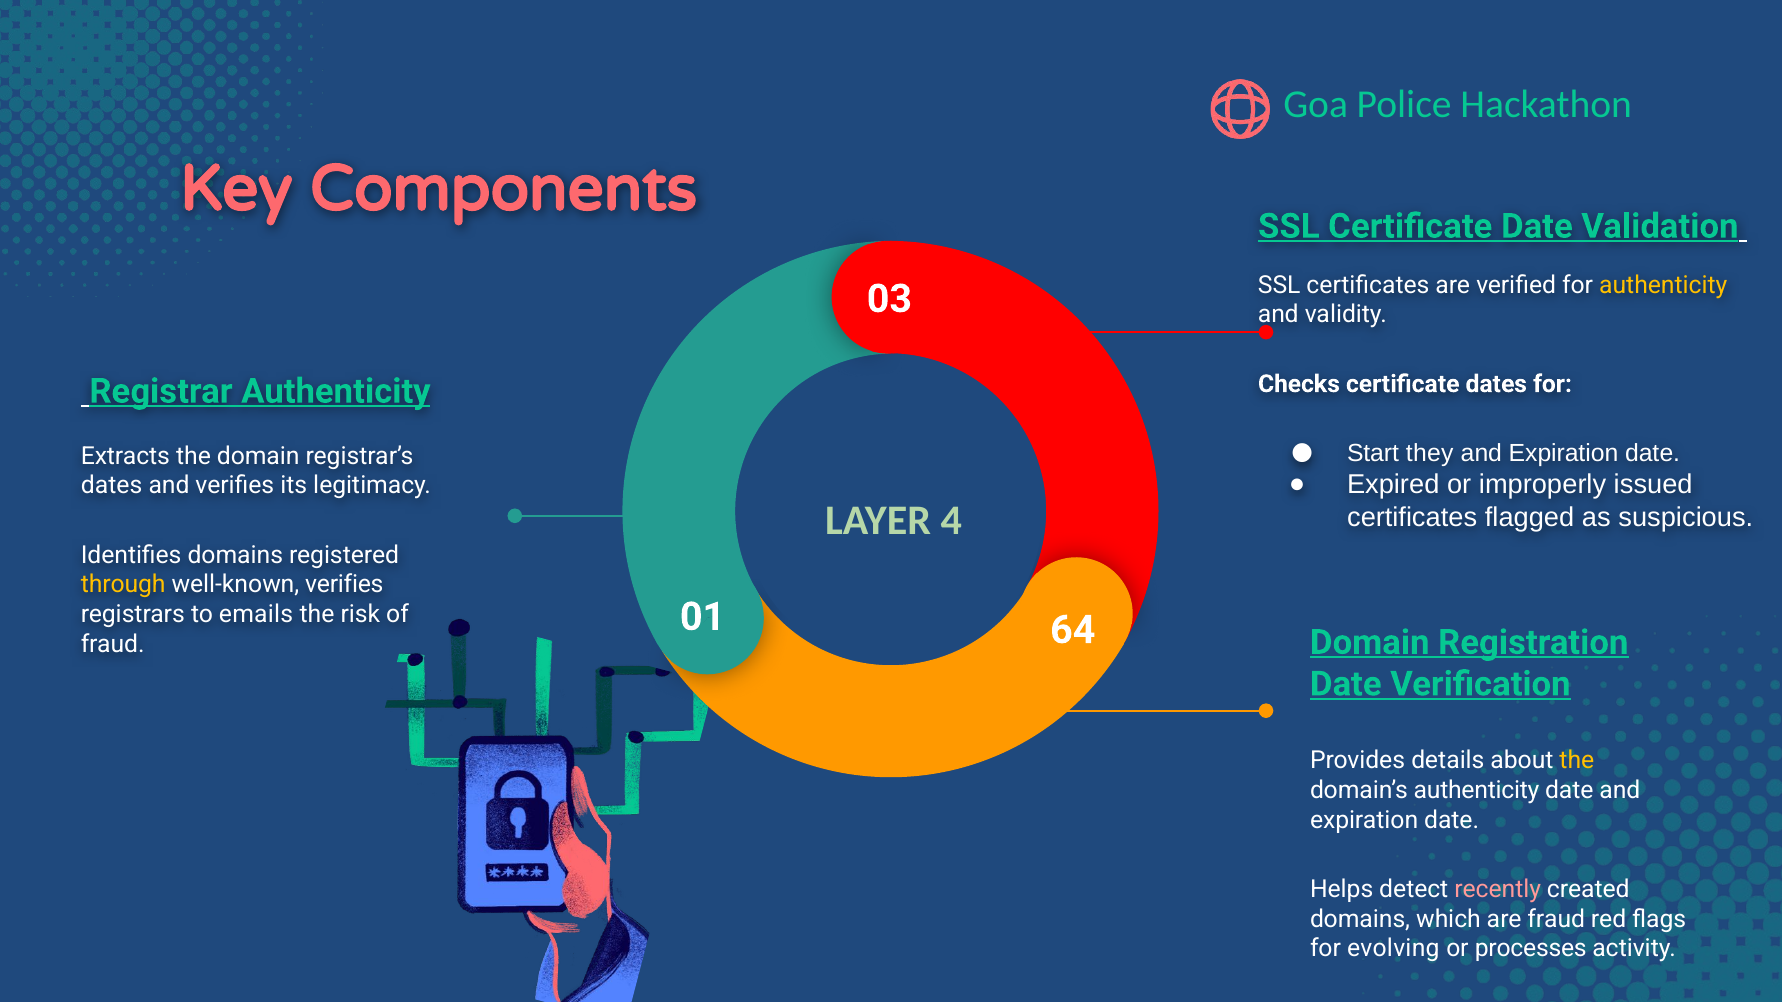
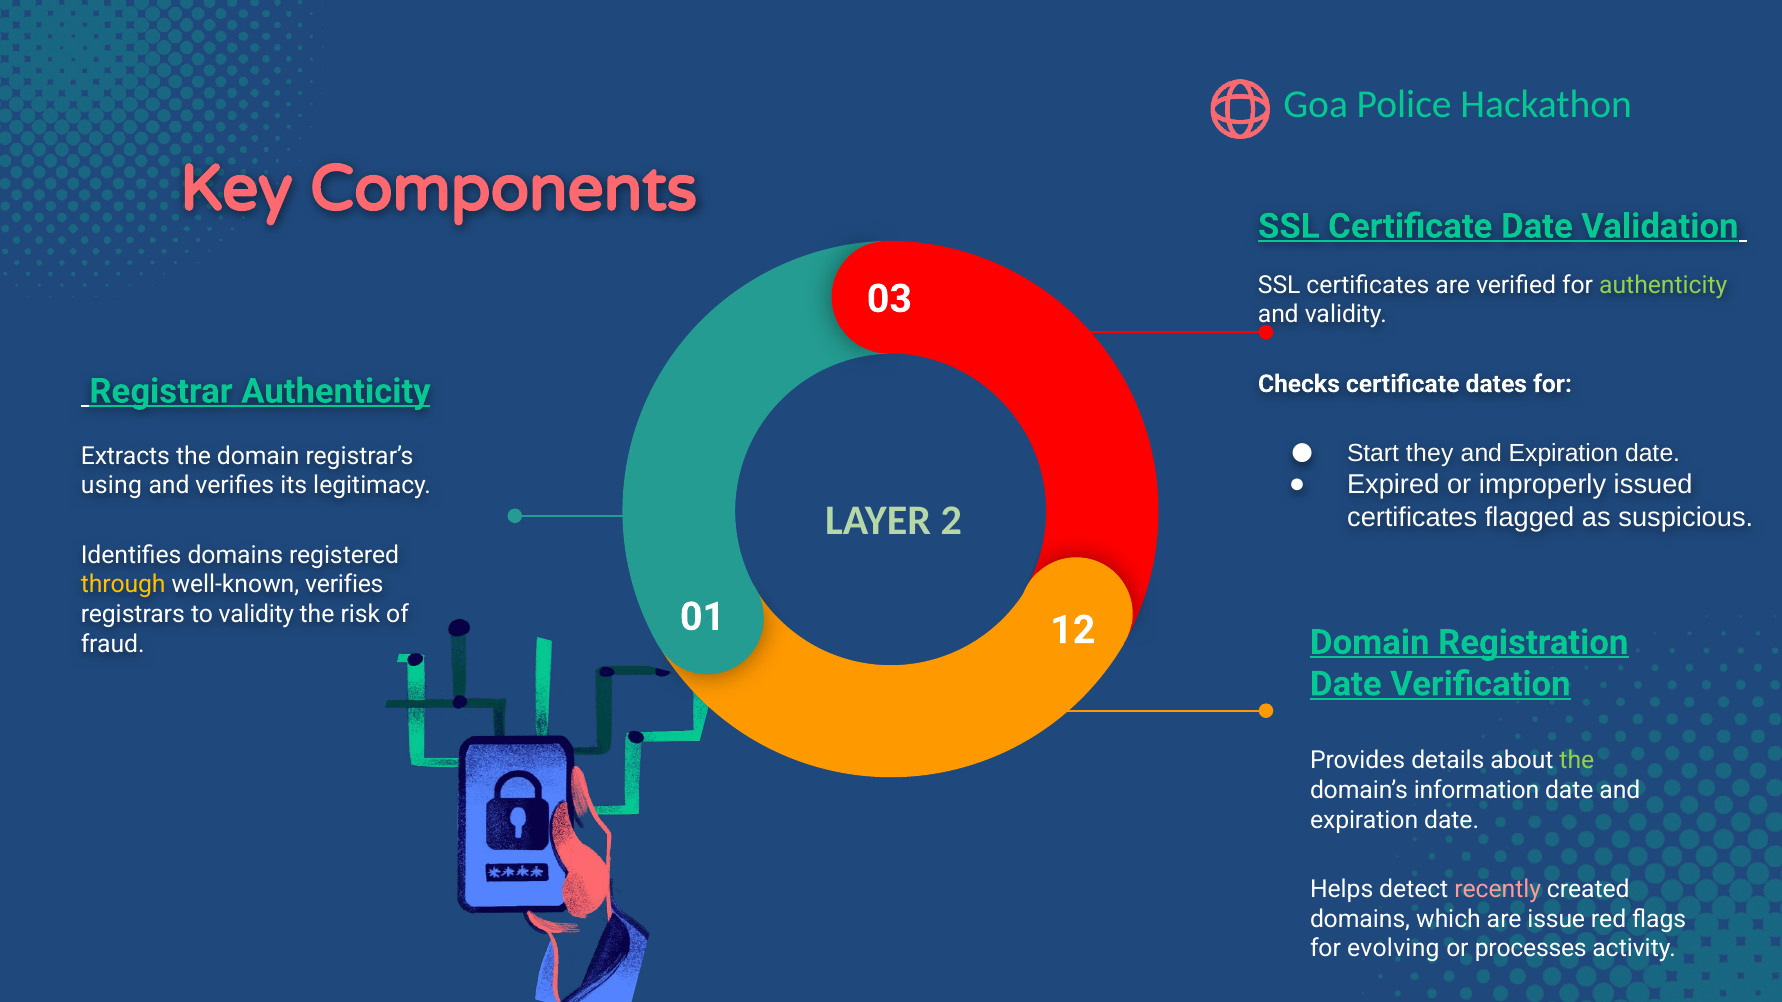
authenticity at (1663, 285) colour: yellow -> light green
dates at (112, 486): dates -> using
4: 4 -> 2
64: 64 -> 12
to emails: emails -> validity
the at (1577, 761) colour: yellow -> light green
domain’s authenticity: authenticity -> information
are fraud: fraud -> issue
